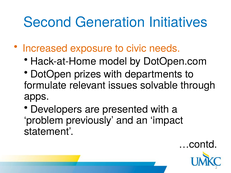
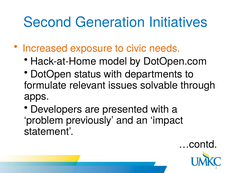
prizes: prizes -> status
